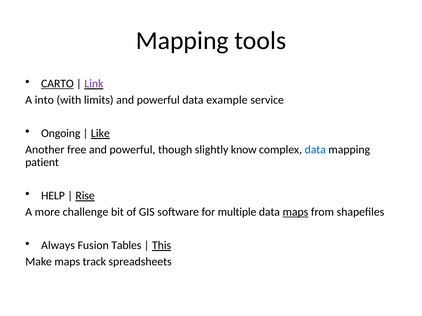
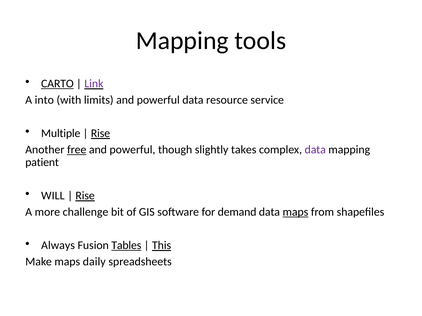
example: example -> resource
Ongoing: Ongoing -> Multiple
Like at (100, 134): Like -> Rise
free underline: none -> present
know: know -> takes
data at (315, 150) colour: blue -> purple
HELP: HELP -> WILL
multiple: multiple -> demand
Tables underline: none -> present
track: track -> daily
